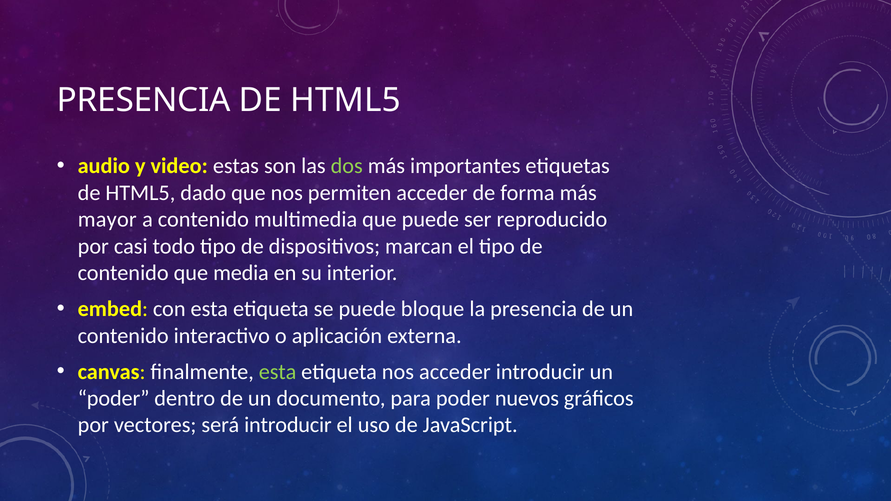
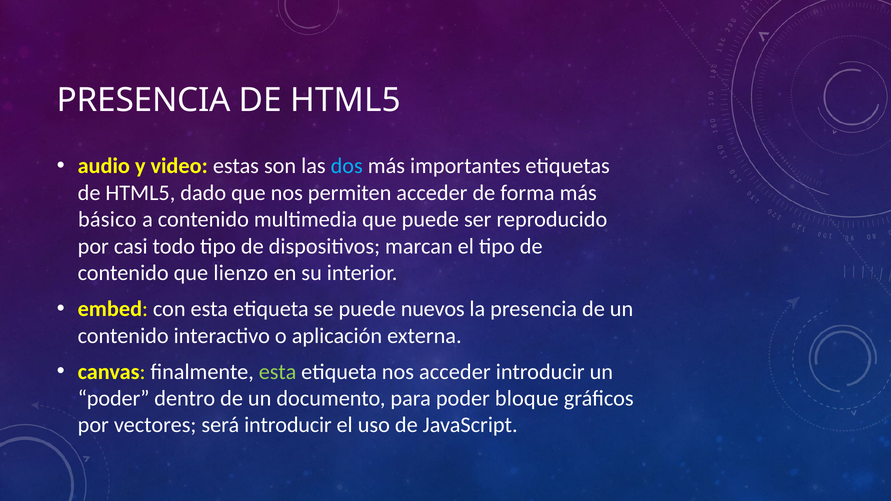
dos colour: light green -> light blue
mayor: mayor -> básico
media: media -> lienzo
bloque: bloque -> nuevos
nuevos: nuevos -> bloque
